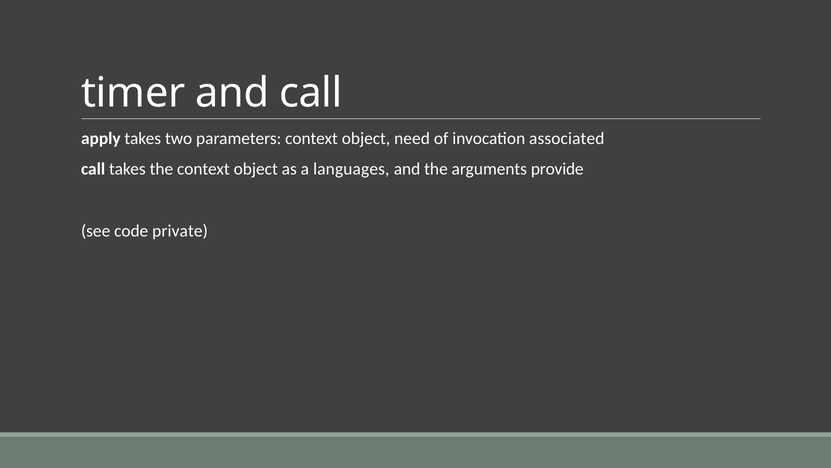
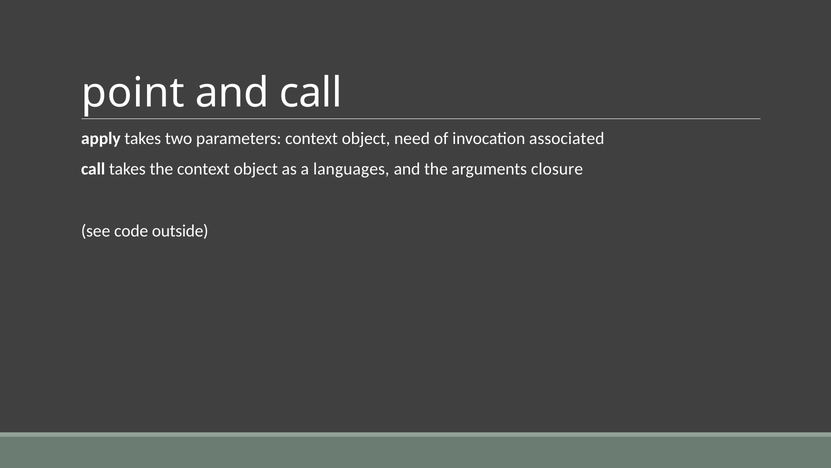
timer: timer -> point
provide: provide -> closure
private: private -> outside
